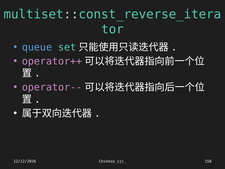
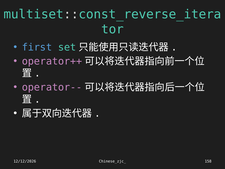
queue: queue -> first
